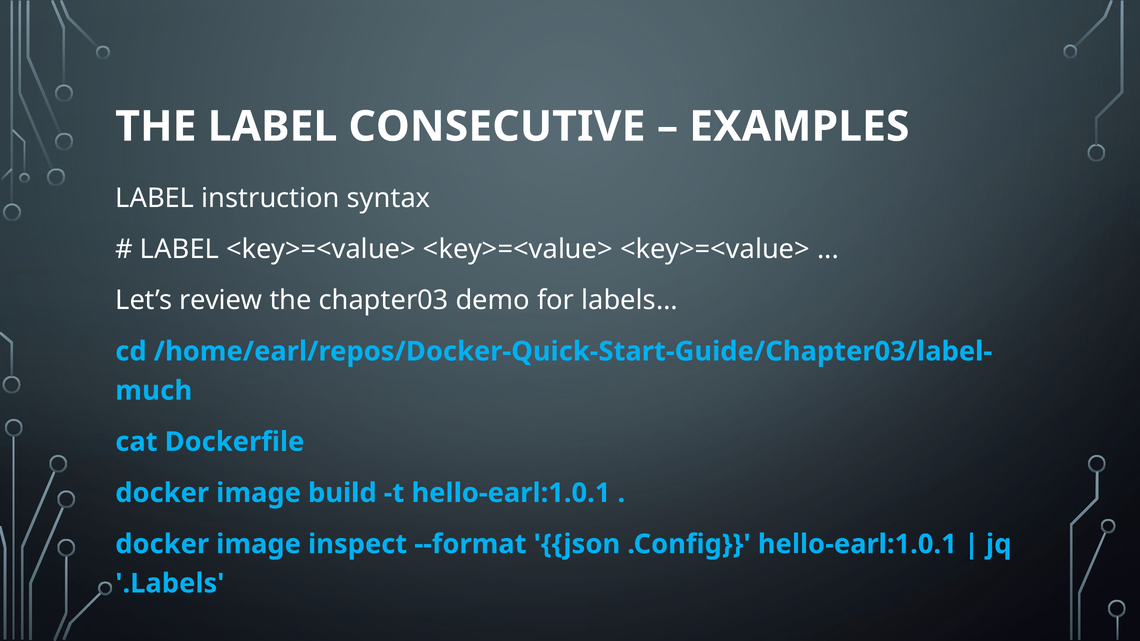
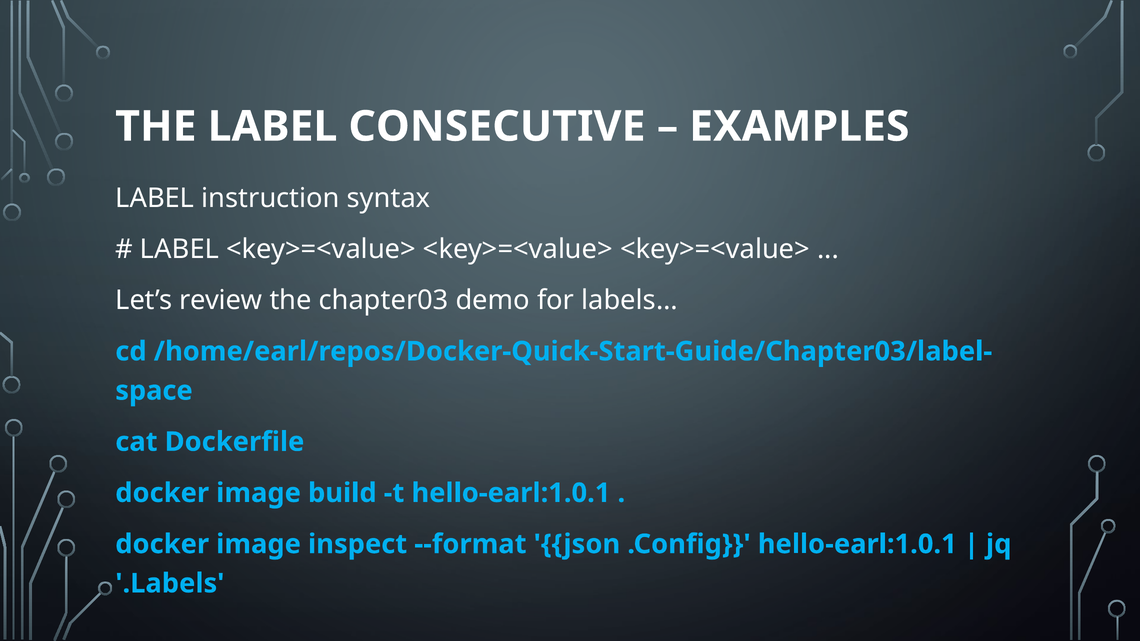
much: much -> space
